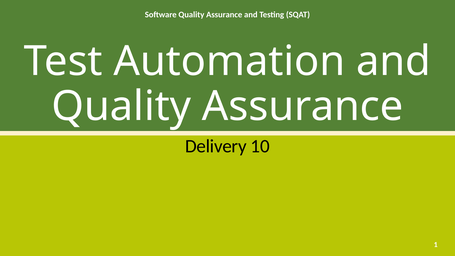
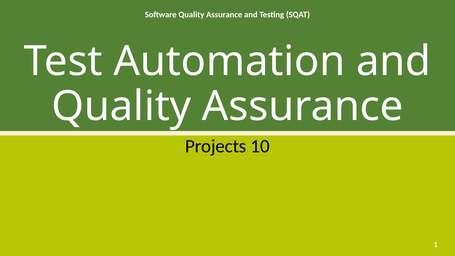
Delivery: Delivery -> Projects
